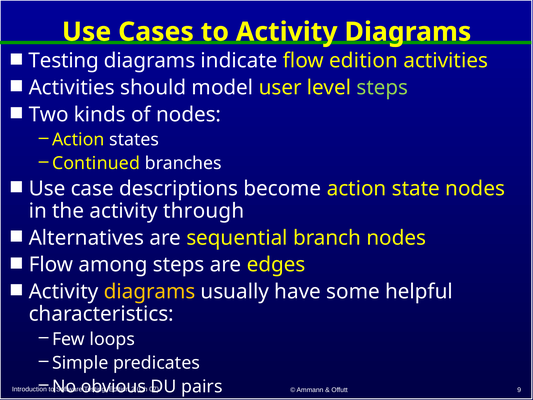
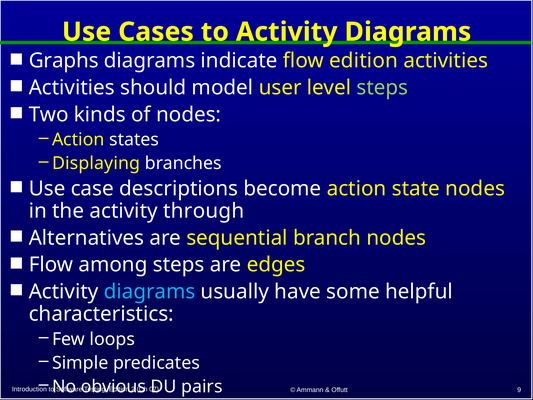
Testing at (64, 61): Testing -> Graphs
Continued: Continued -> Displaying
diagrams at (150, 291) colour: yellow -> light blue
